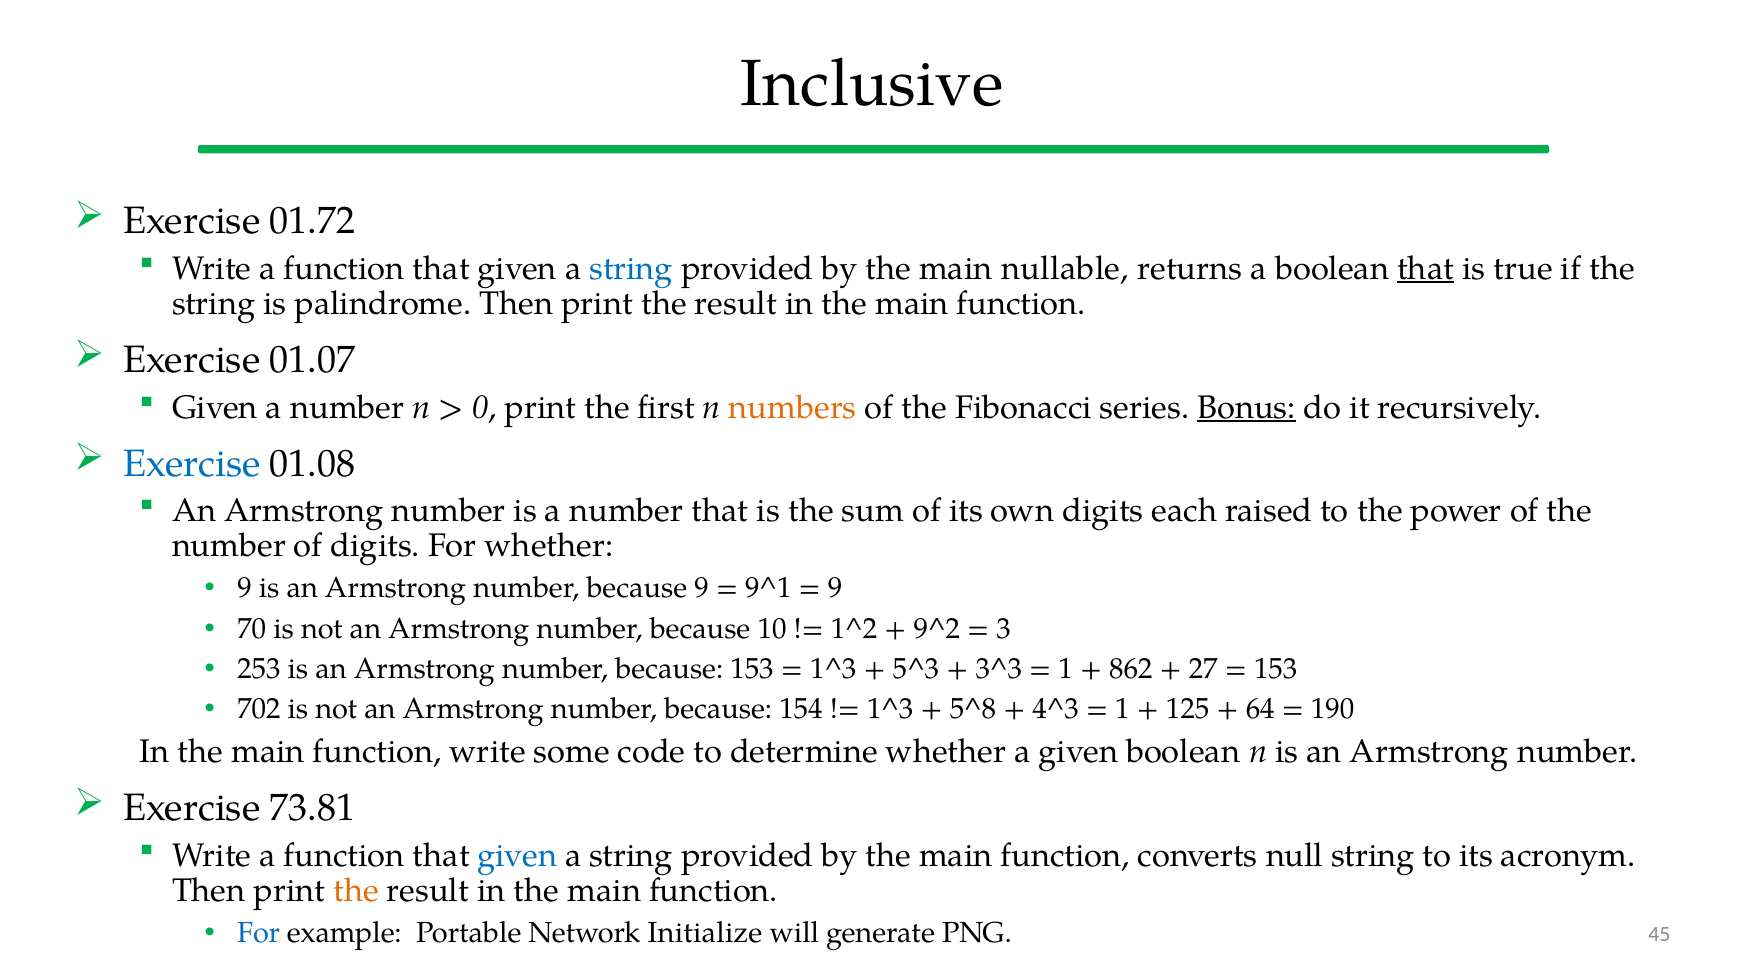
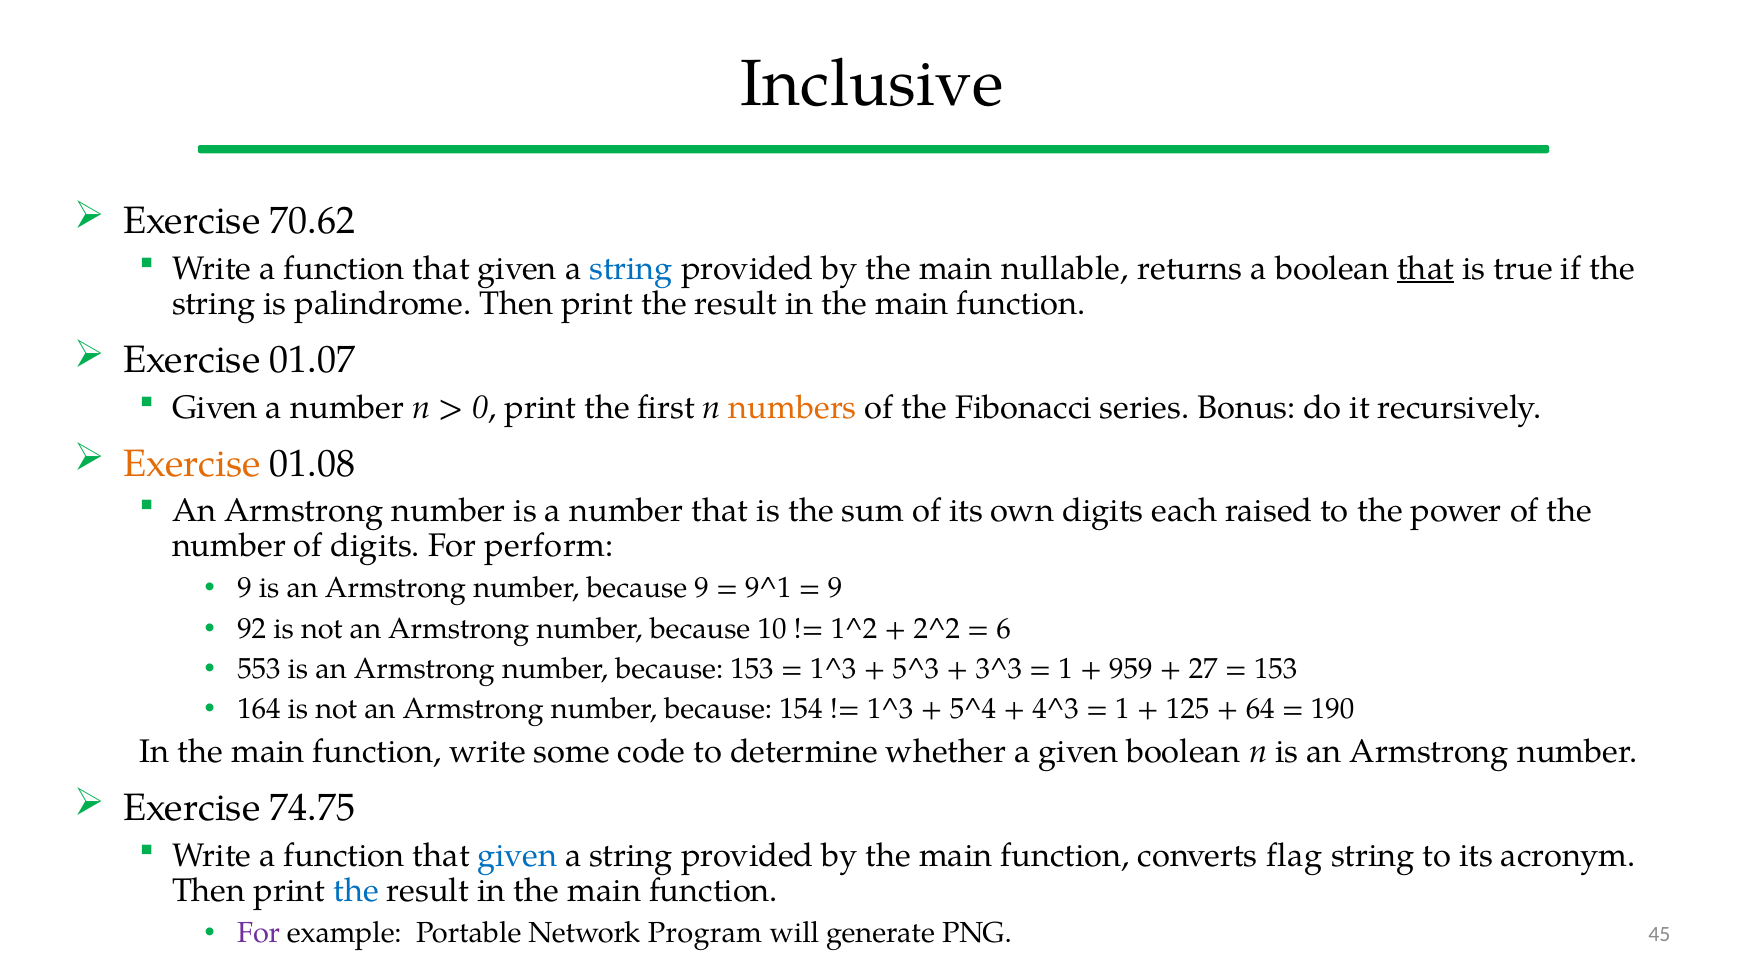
01.72: 01.72 -> 70.62
Bonus underline: present -> none
Exercise at (192, 463) colour: blue -> orange
For whether: whether -> perform
70: 70 -> 92
9^2: 9^2 -> 2^2
3: 3 -> 6
253: 253 -> 553
862: 862 -> 959
702: 702 -> 164
5^8: 5^8 -> 5^4
73.81: 73.81 -> 74.75
null: null -> flag
the at (356, 890) colour: orange -> blue
For at (259, 933) colour: blue -> purple
Initialize: Initialize -> Program
